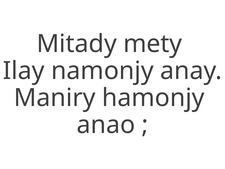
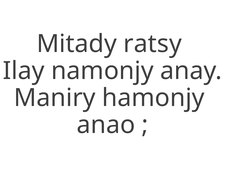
mety: mety -> ratsy
